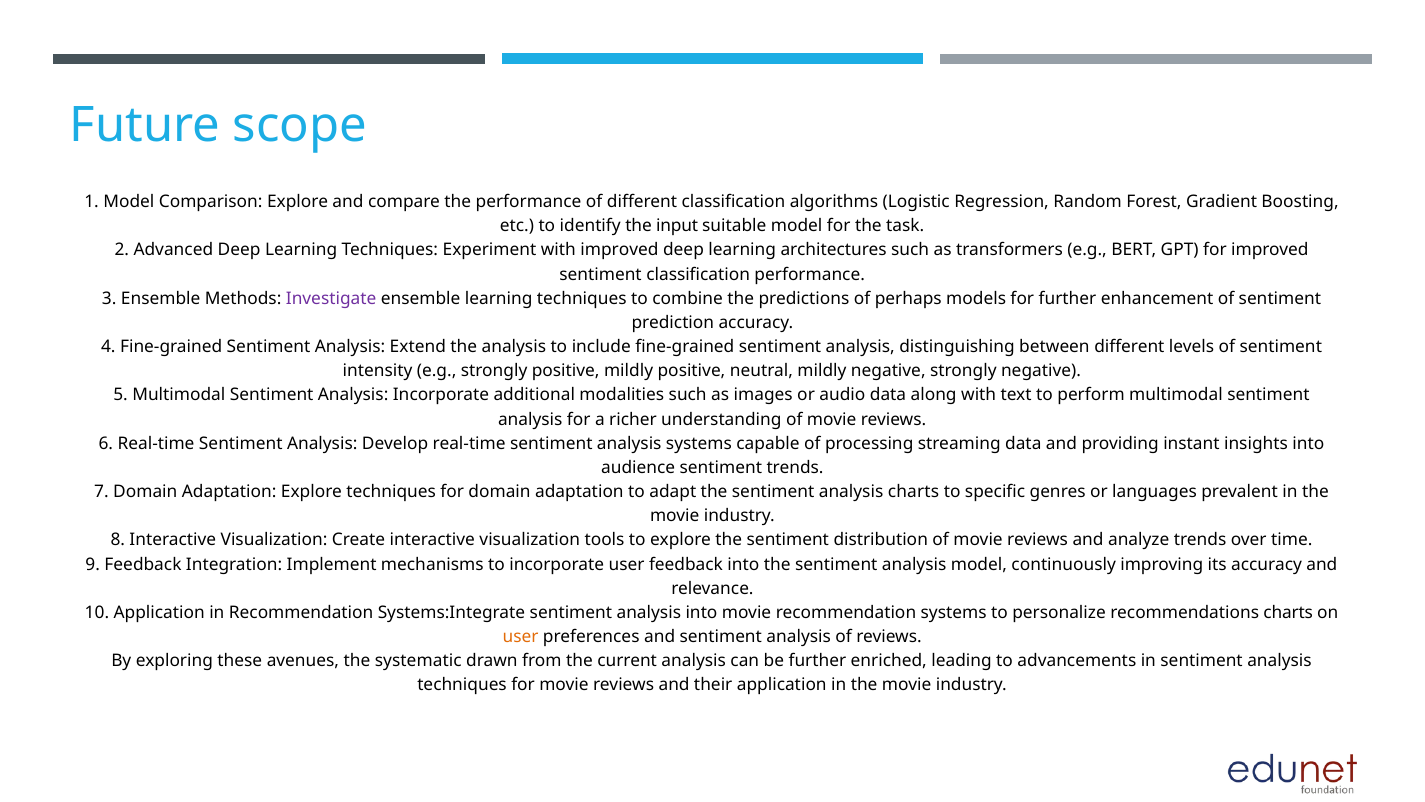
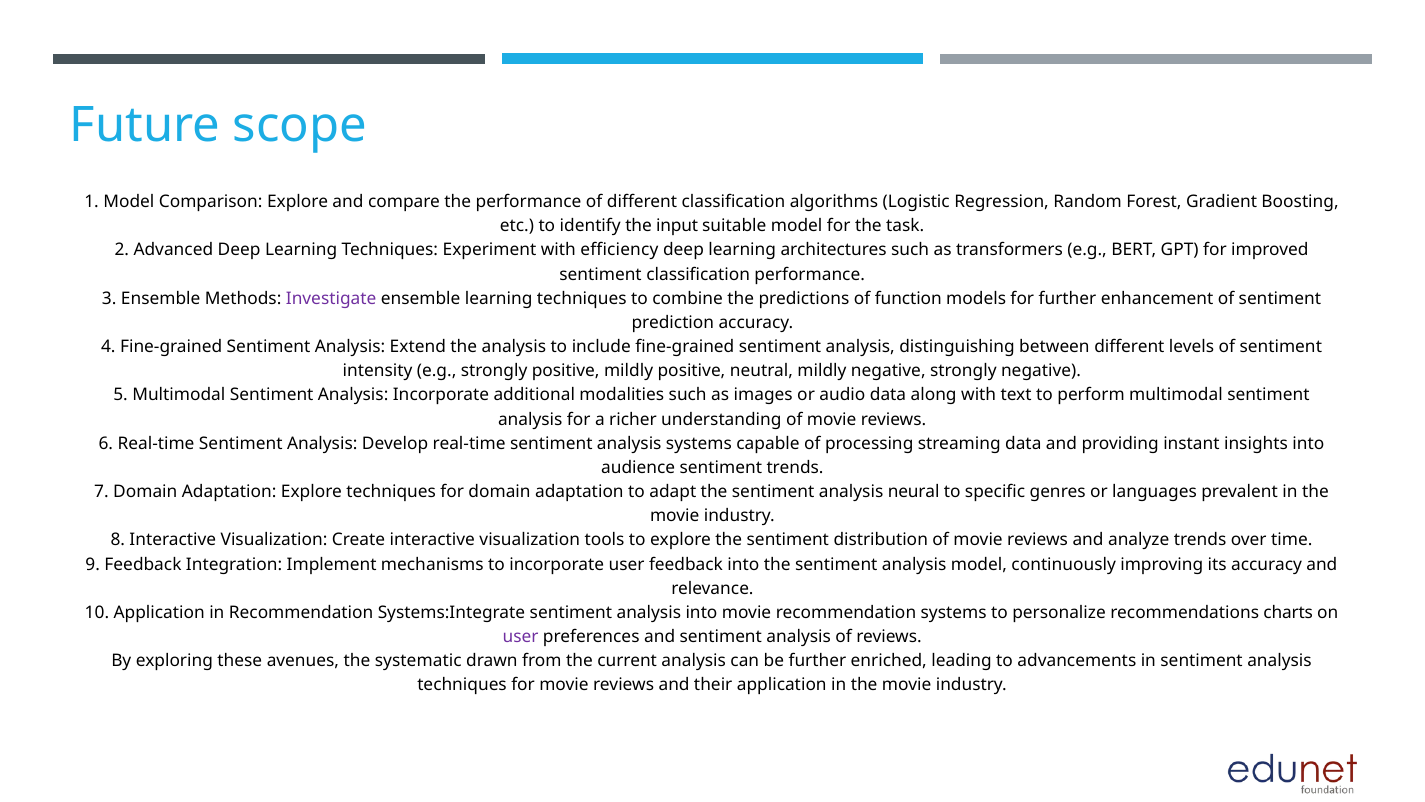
with improved: improved -> efficiency
perhaps: perhaps -> function
analysis charts: charts -> neural
user at (521, 636) colour: orange -> purple
